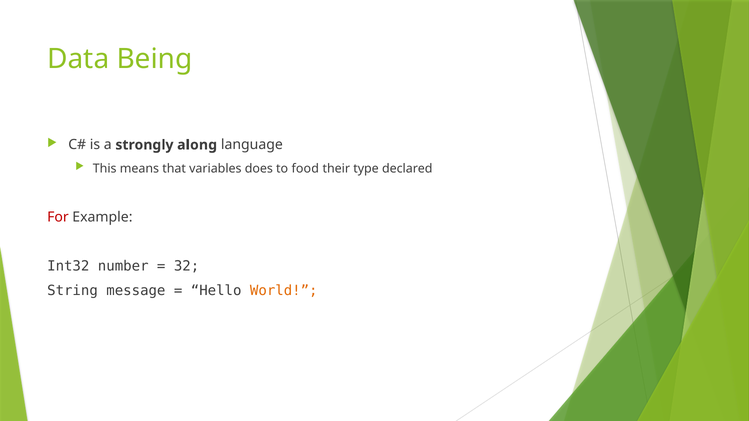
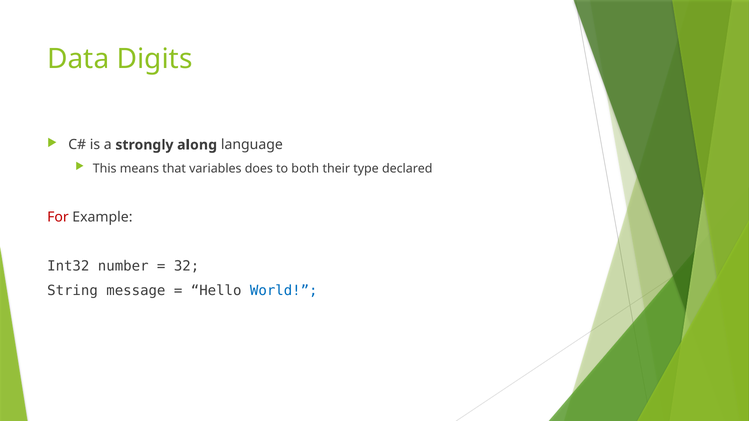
Being: Being -> Digits
food: food -> both
World colour: orange -> blue
